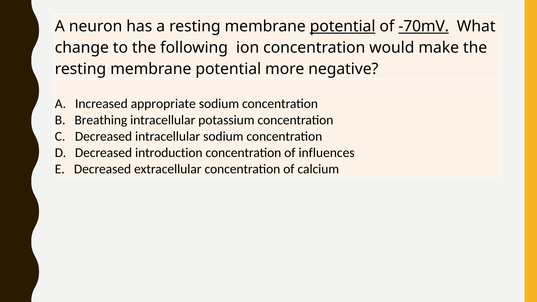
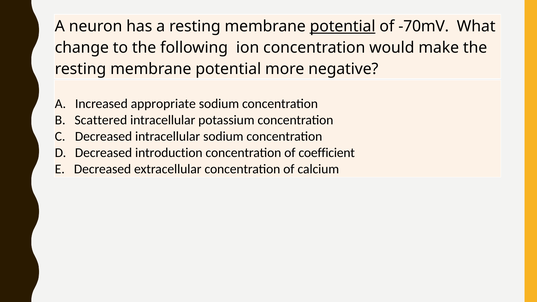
-70mV underline: present -> none
Breathing: Breathing -> Scattered
influences: influences -> coefficient
